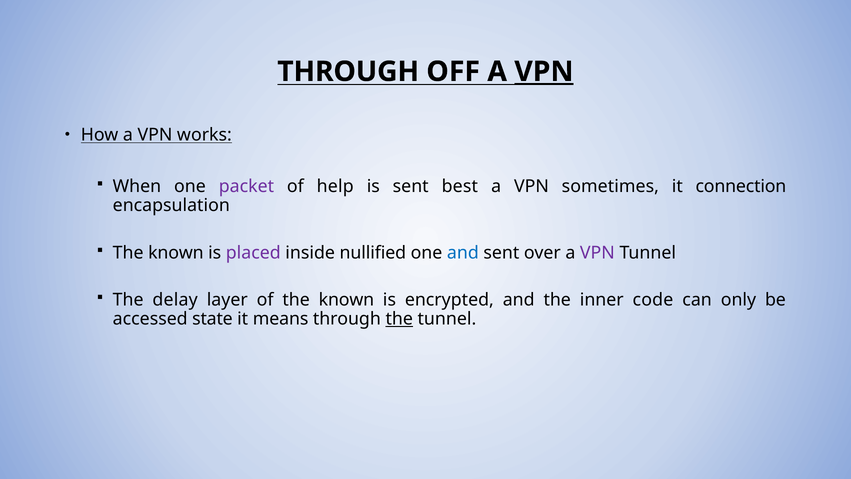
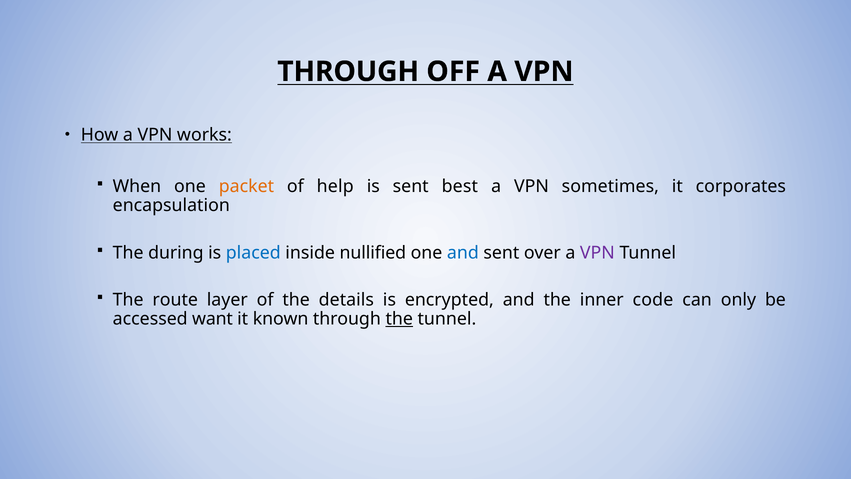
VPN at (544, 72) underline: present -> none
packet colour: purple -> orange
connection: connection -> corporates
known at (176, 253): known -> during
placed colour: purple -> blue
delay: delay -> route
of the known: known -> details
state: state -> want
means: means -> known
